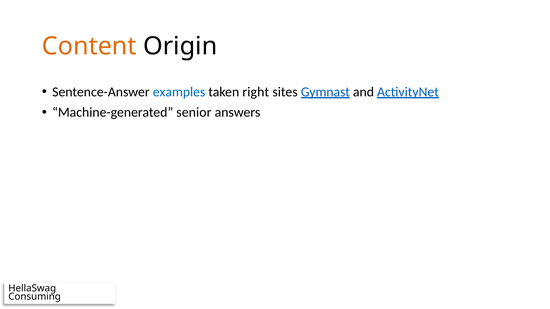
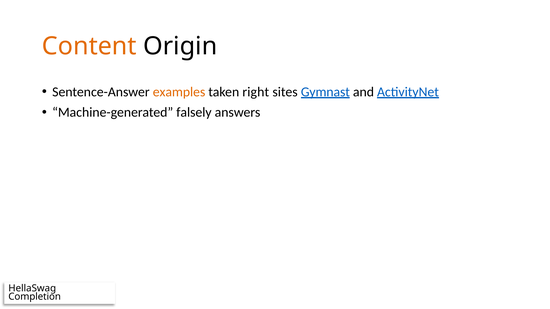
examples colour: blue -> orange
senior: senior -> falsely
Consuming: Consuming -> Completion
